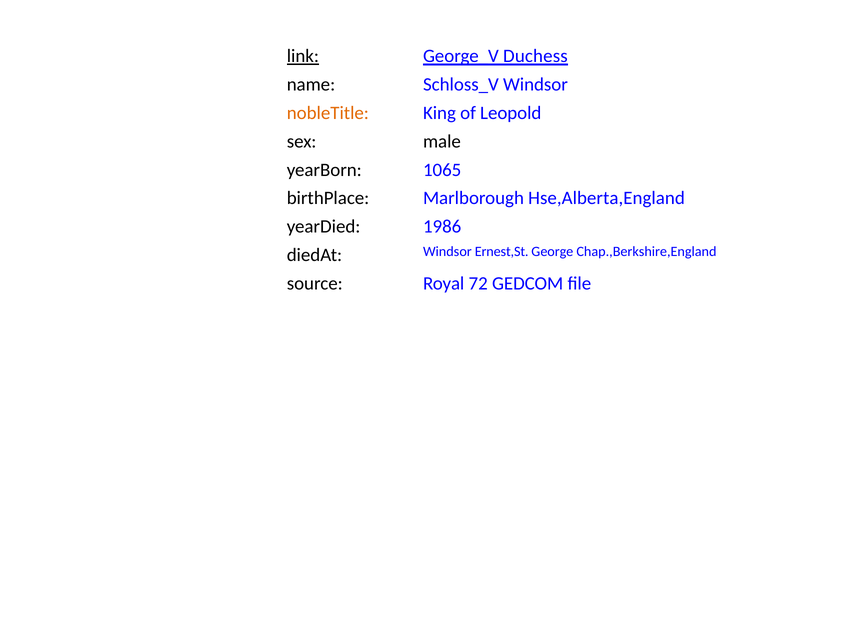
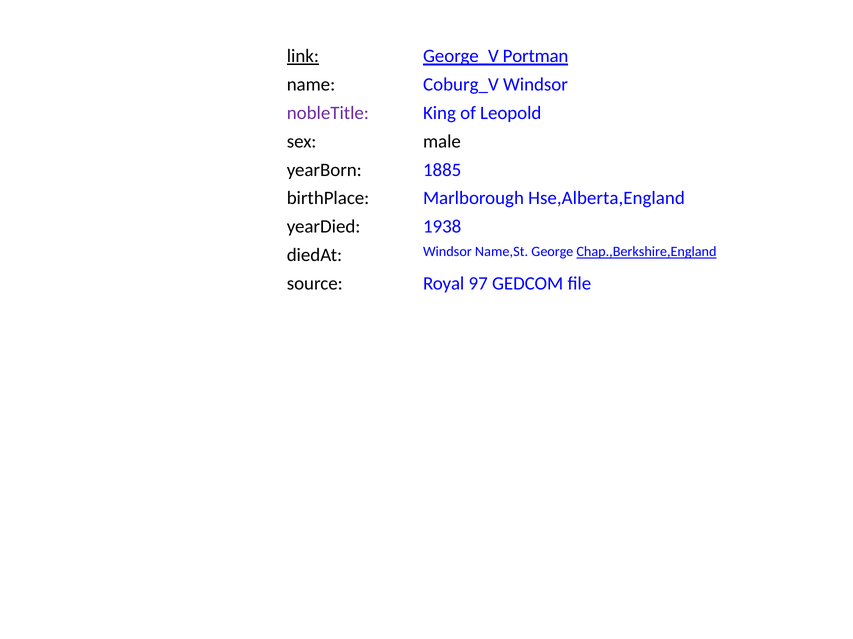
Duchess: Duchess -> Portman
Schloss_V: Schloss_V -> Coburg_V
nobleTitle colour: orange -> purple
1065: 1065 -> 1885
1986: 1986 -> 1938
Ernest,St: Ernest,St -> Name,St
Chap.,Berkshire,England underline: none -> present
72: 72 -> 97
